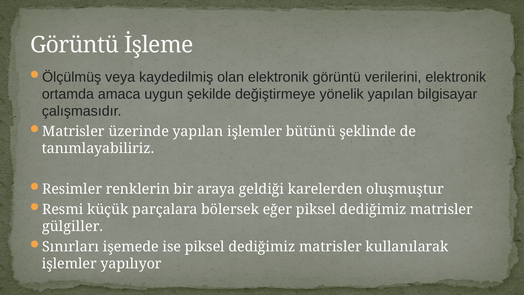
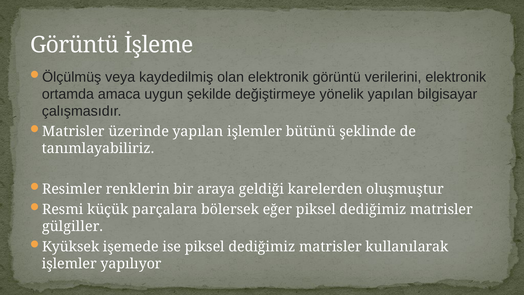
Sınırları: Sınırları -> Kyüksek
